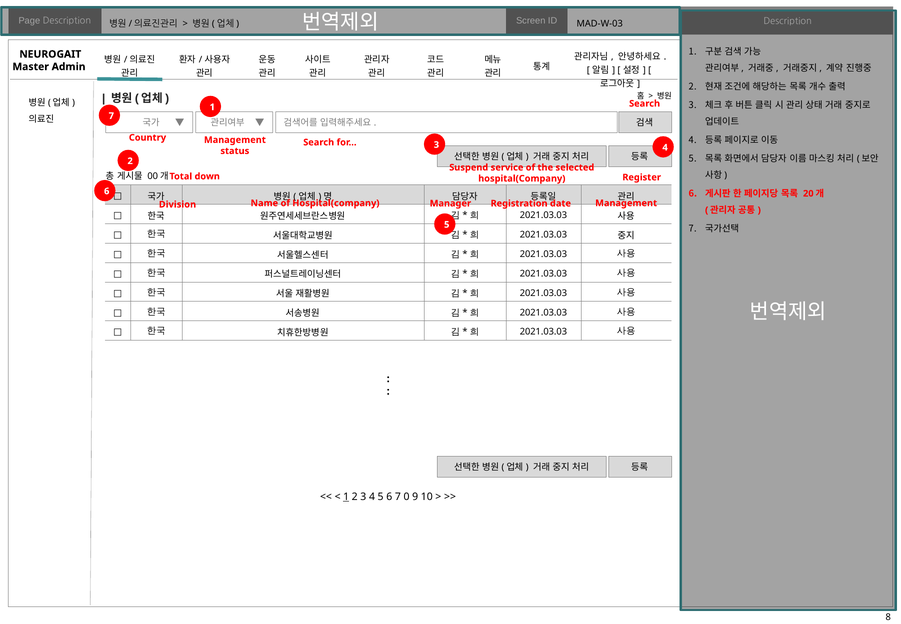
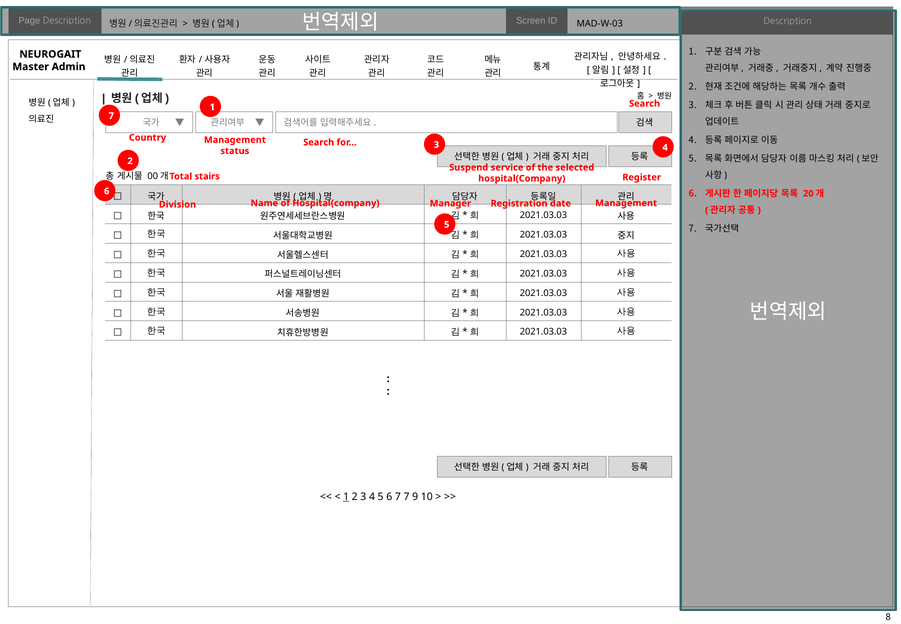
down: down -> stairs
7 0: 0 -> 7
